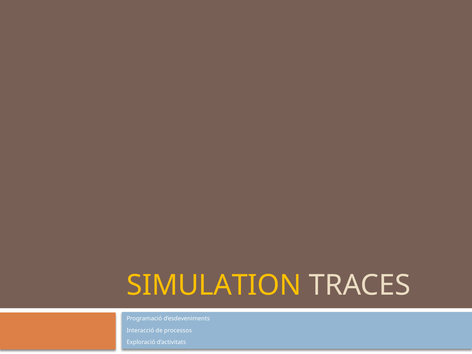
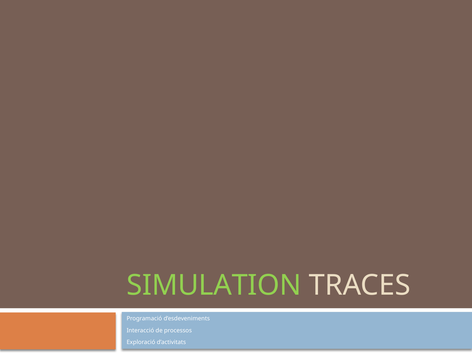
SIMULATION colour: yellow -> light green
